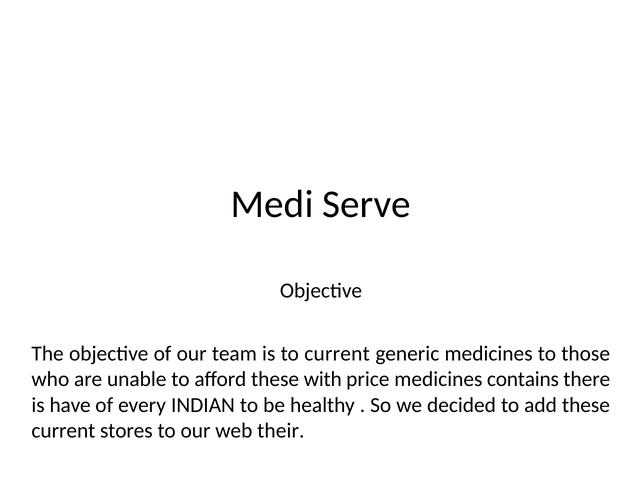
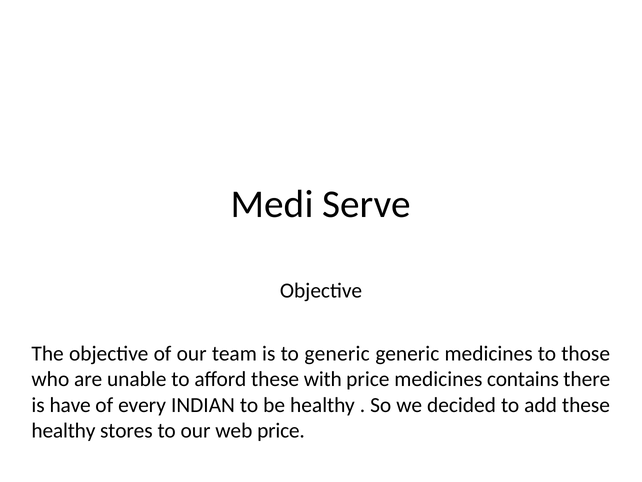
to current: current -> generic
current at (63, 430): current -> healthy
web their: their -> price
